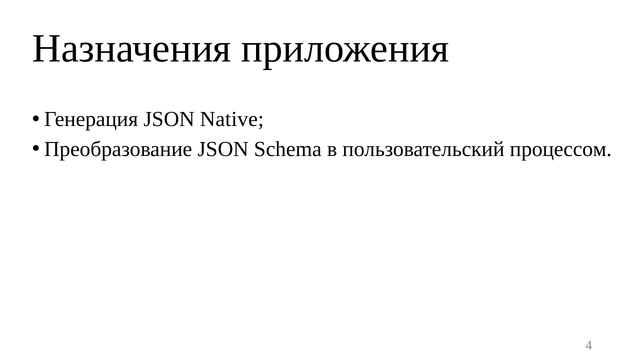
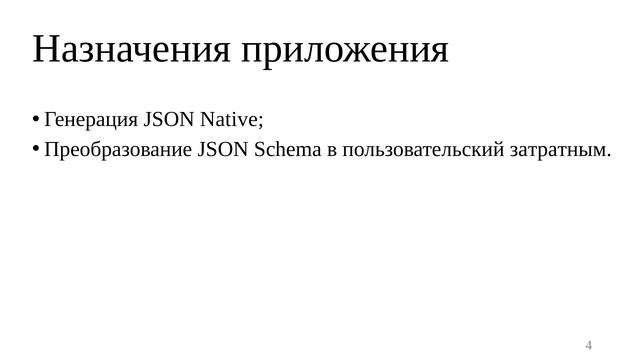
процессом: процессом -> затратным
